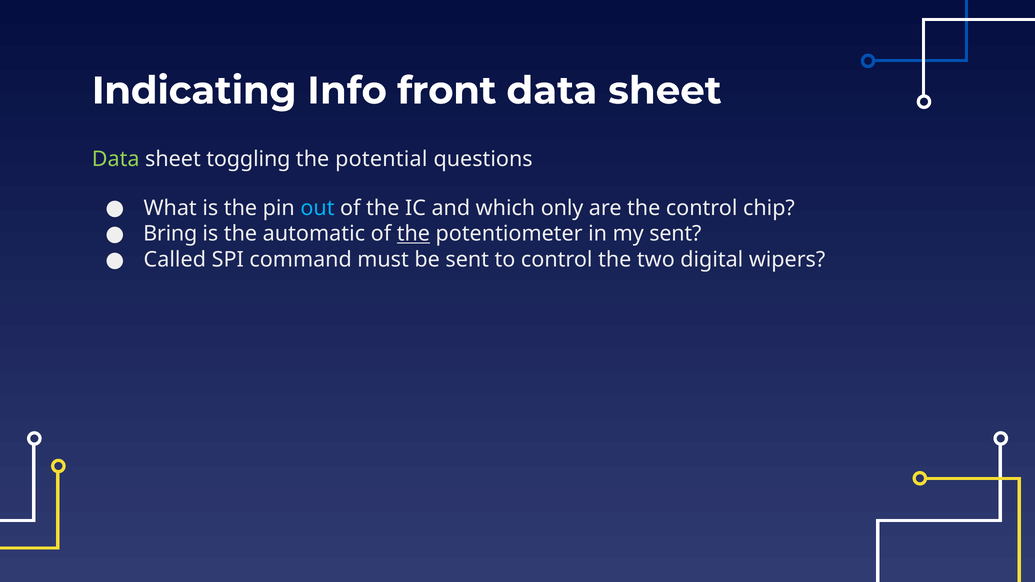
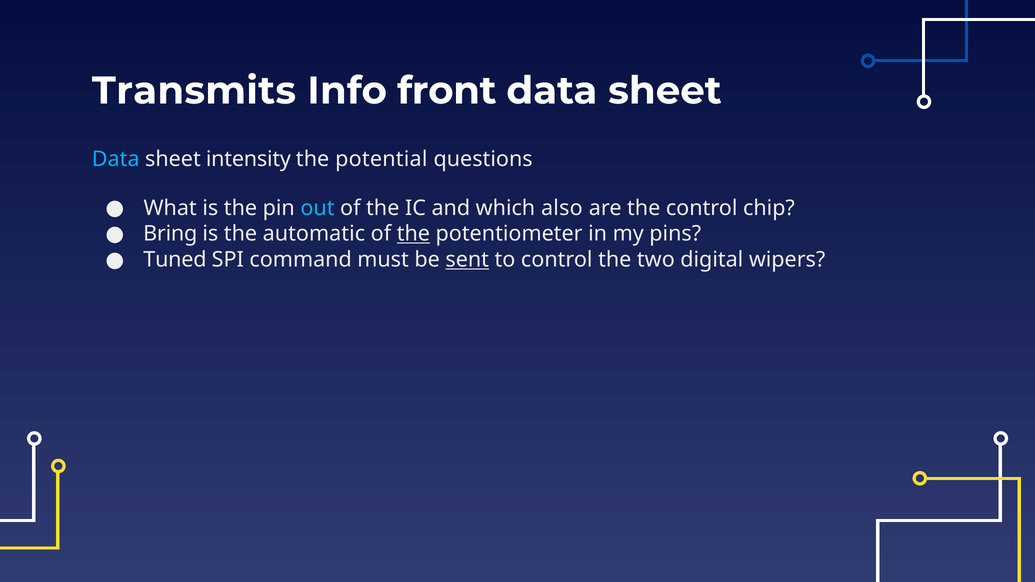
Indicating: Indicating -> Transmits
Data at (116, 159) colour: light green -> light blue
toggling: toggling -> intensity
only: only -> also
my sent: sent -> pins
Called: Called -> Tuned
sent at (467, 260) underline: none -> present
